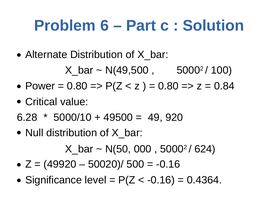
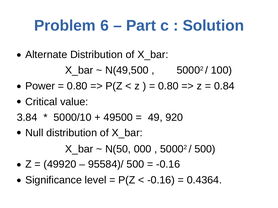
6.28: 6.28 -> 3.84
624 at (205, 149): 624 -> 500
50020)/: 50020)/ -> 95584)/
